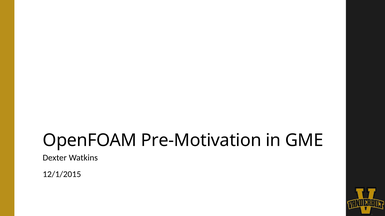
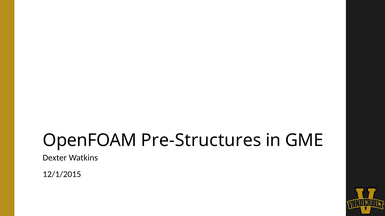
Pre-Motivation: Pre-Motivation -> Pre-Structures
